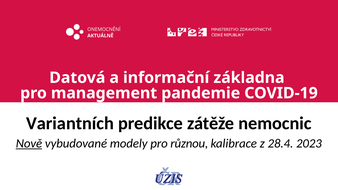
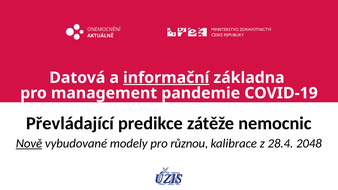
informační underline: none -> present
Variantních: Variantních -> Převládající
2023: 2023 -> 2048
